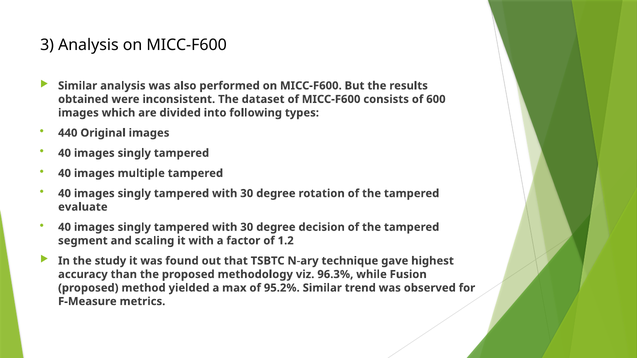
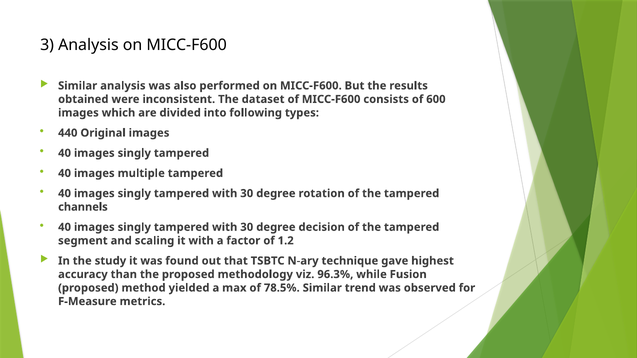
evaluate: evaluate -> channels
95.2%: 95.2% -> 78.5%
